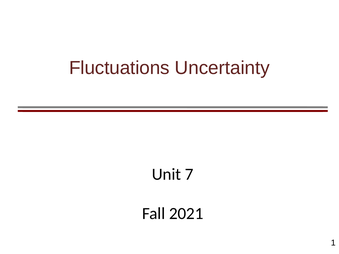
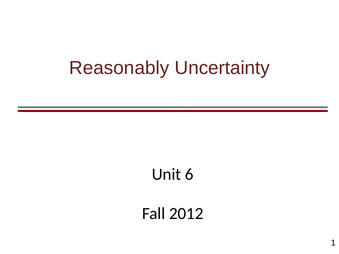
Fluctuations: Fluctuations -> Reasonably
7: 7 -> 6
2021: 2021 -> 2012
